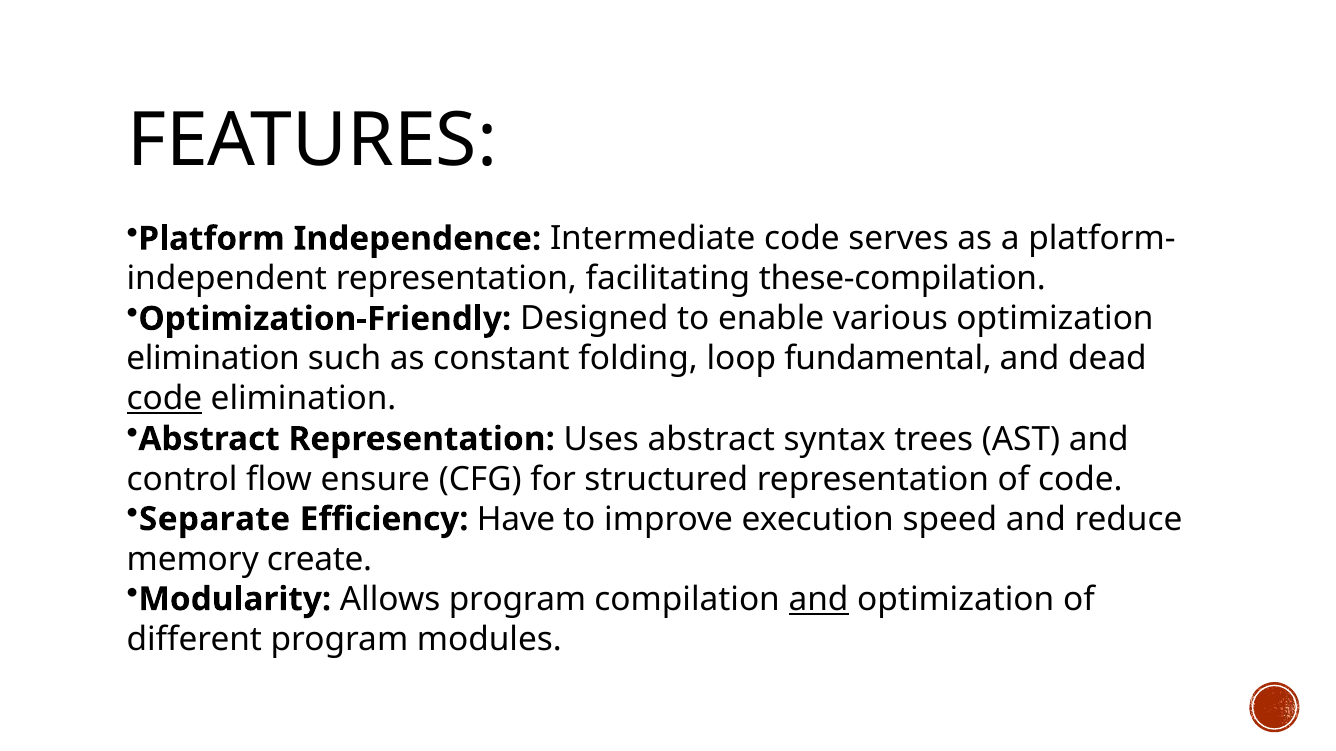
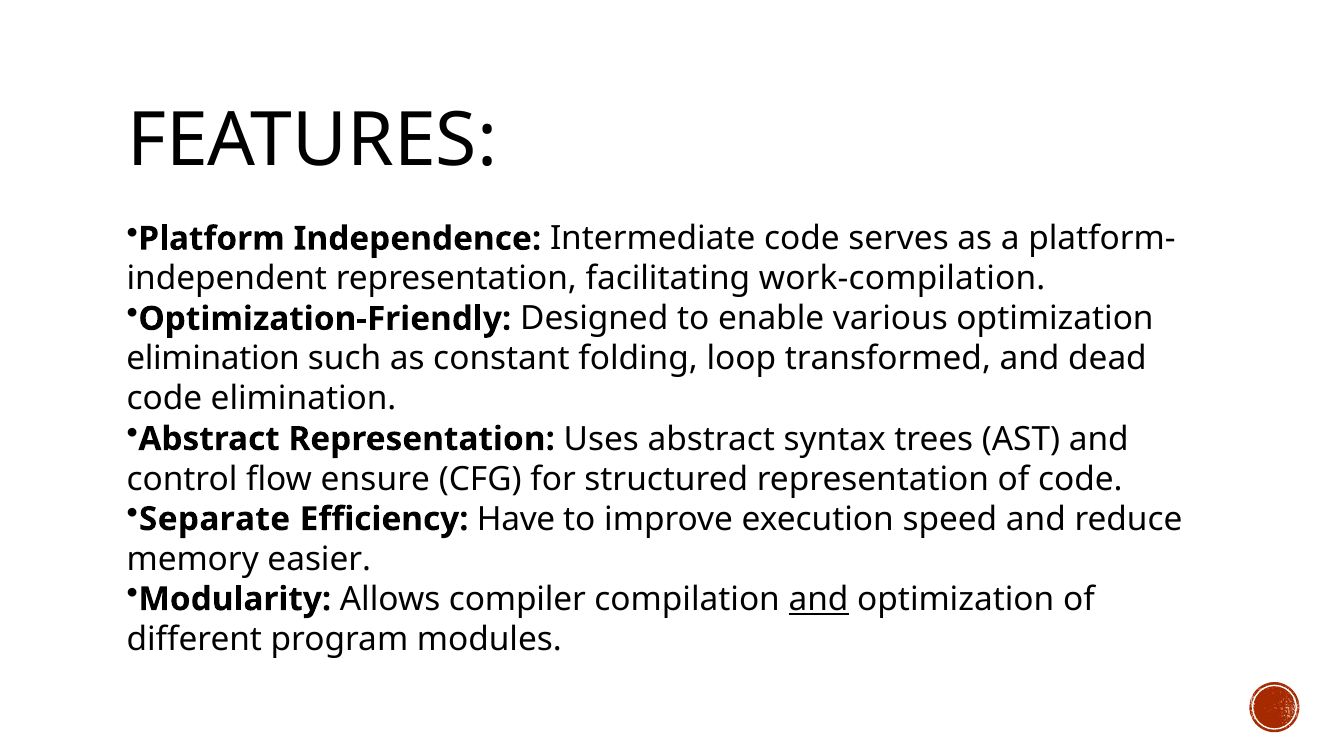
these-compilation: these-compilation -> work-compilation
fundamental: fundamental -> transformed
code at (164, 399) underline: present -> none
create: create -> easier
Allows program: program -> compiler
